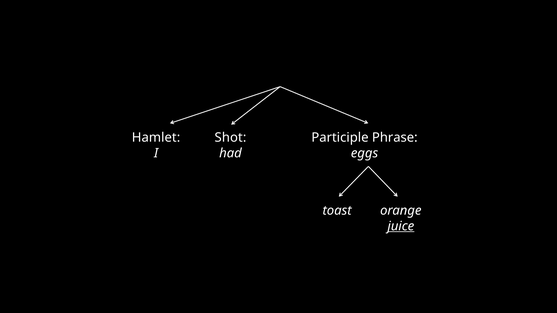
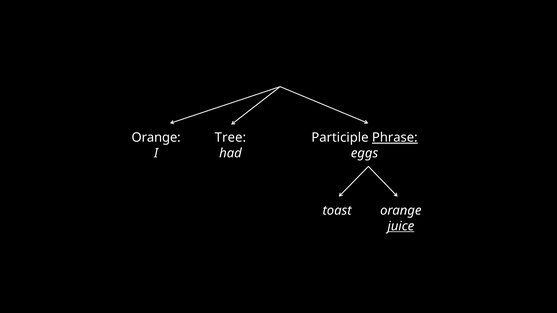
Hamlet at (156, 138): Hamlet -> Orange
Shot: Shot -> Tree
Phrase underline: none -> present
